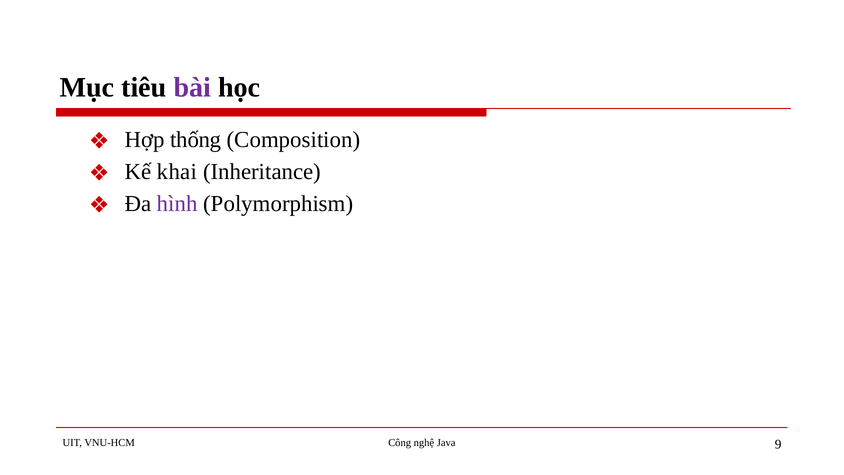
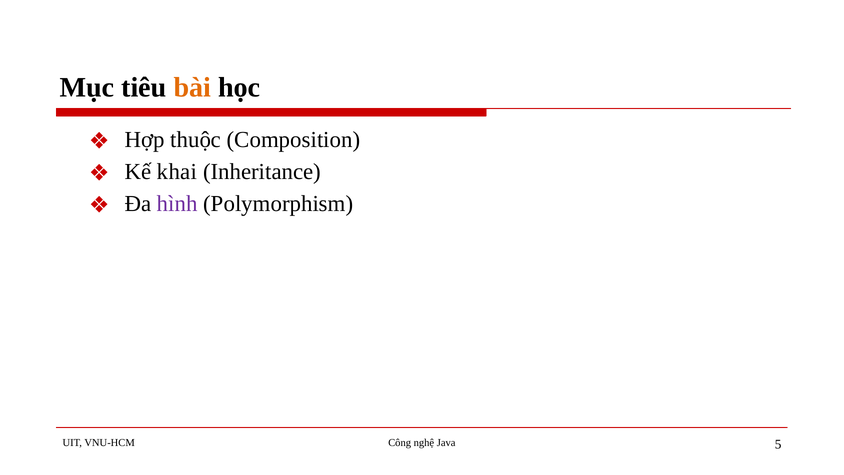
bài colour: purple -> orange
thống: thống -> thuộc
9: 9 -> 5
